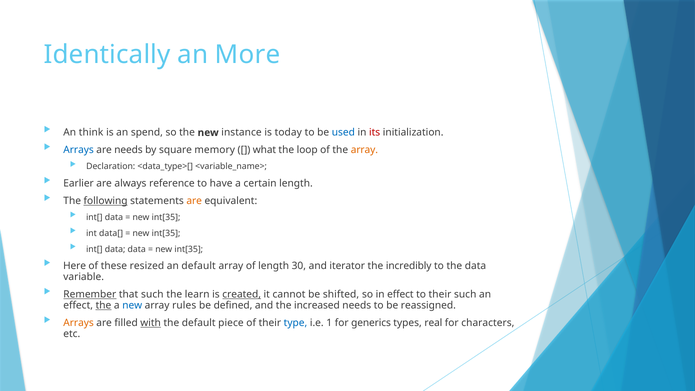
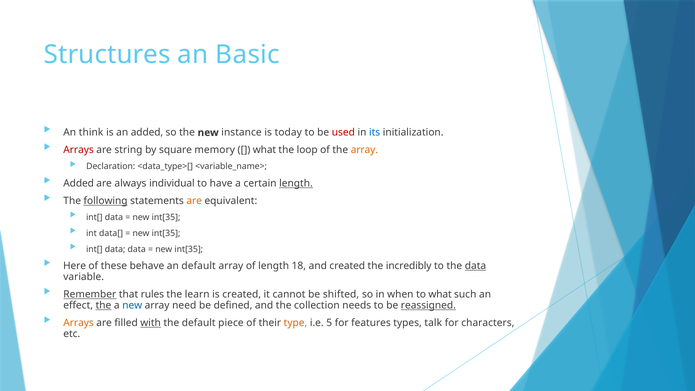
Identically: Identically -> Structures
More: More -> Basic
an spend: spend -> added
used colour: blue -> red
its colour: red -> blue
Arrays at (79, 150) colour: blue -> red
are needs: needs -> string
Earlier at (79, 183): Earlier -> Added
reference: reference -> individual
length at (296, 183) underline: none -> present
resized: resized -> behave
30: 30 -> 18
and iterator: iterator -> created
data at (475, 266) underline: none -> present
that such: such -> rules
created at (242, 294) underline: present -> none
in effect: effect -> when
to their: their -> what
rules: rules -> need
increased: increased -> collection
reassigned underline: none -> present
type colour: blue -> orange
1: 1 -> 5
generics: generics -> features
real: real -> talk
